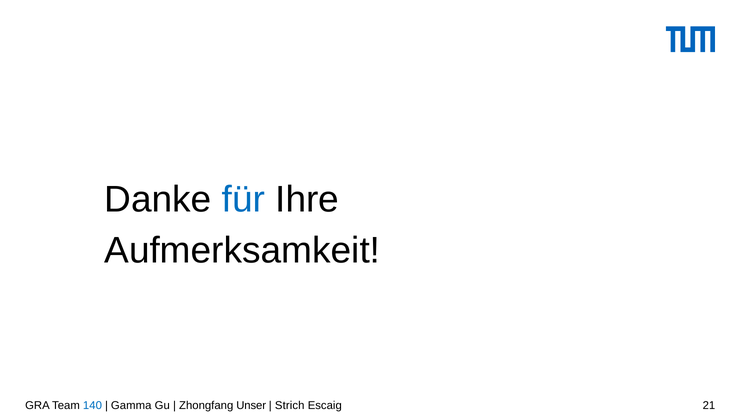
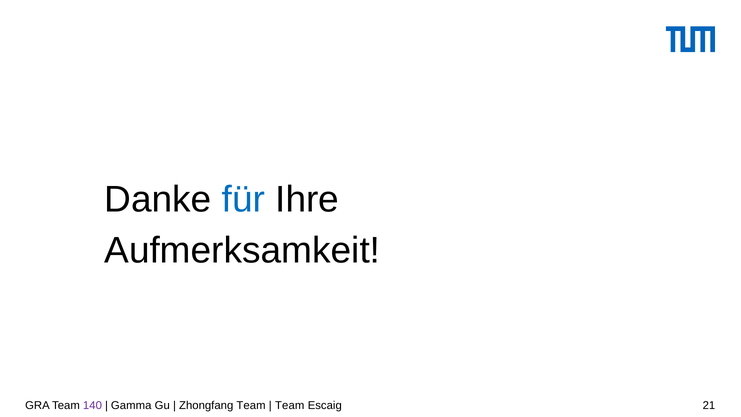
140 colour: blue -> purple
Zhongfang Unser: Unser -> Team
Strich at (290, 405): Strich -> Team
